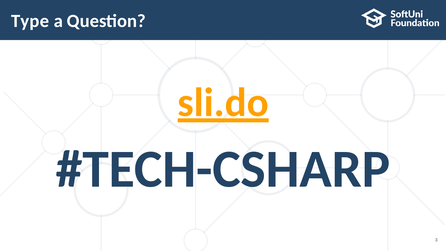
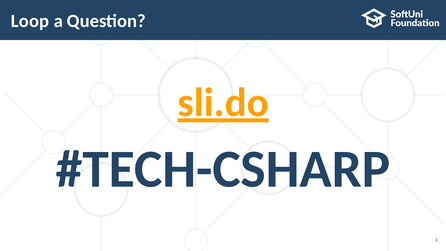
Type: Type -> Loop
